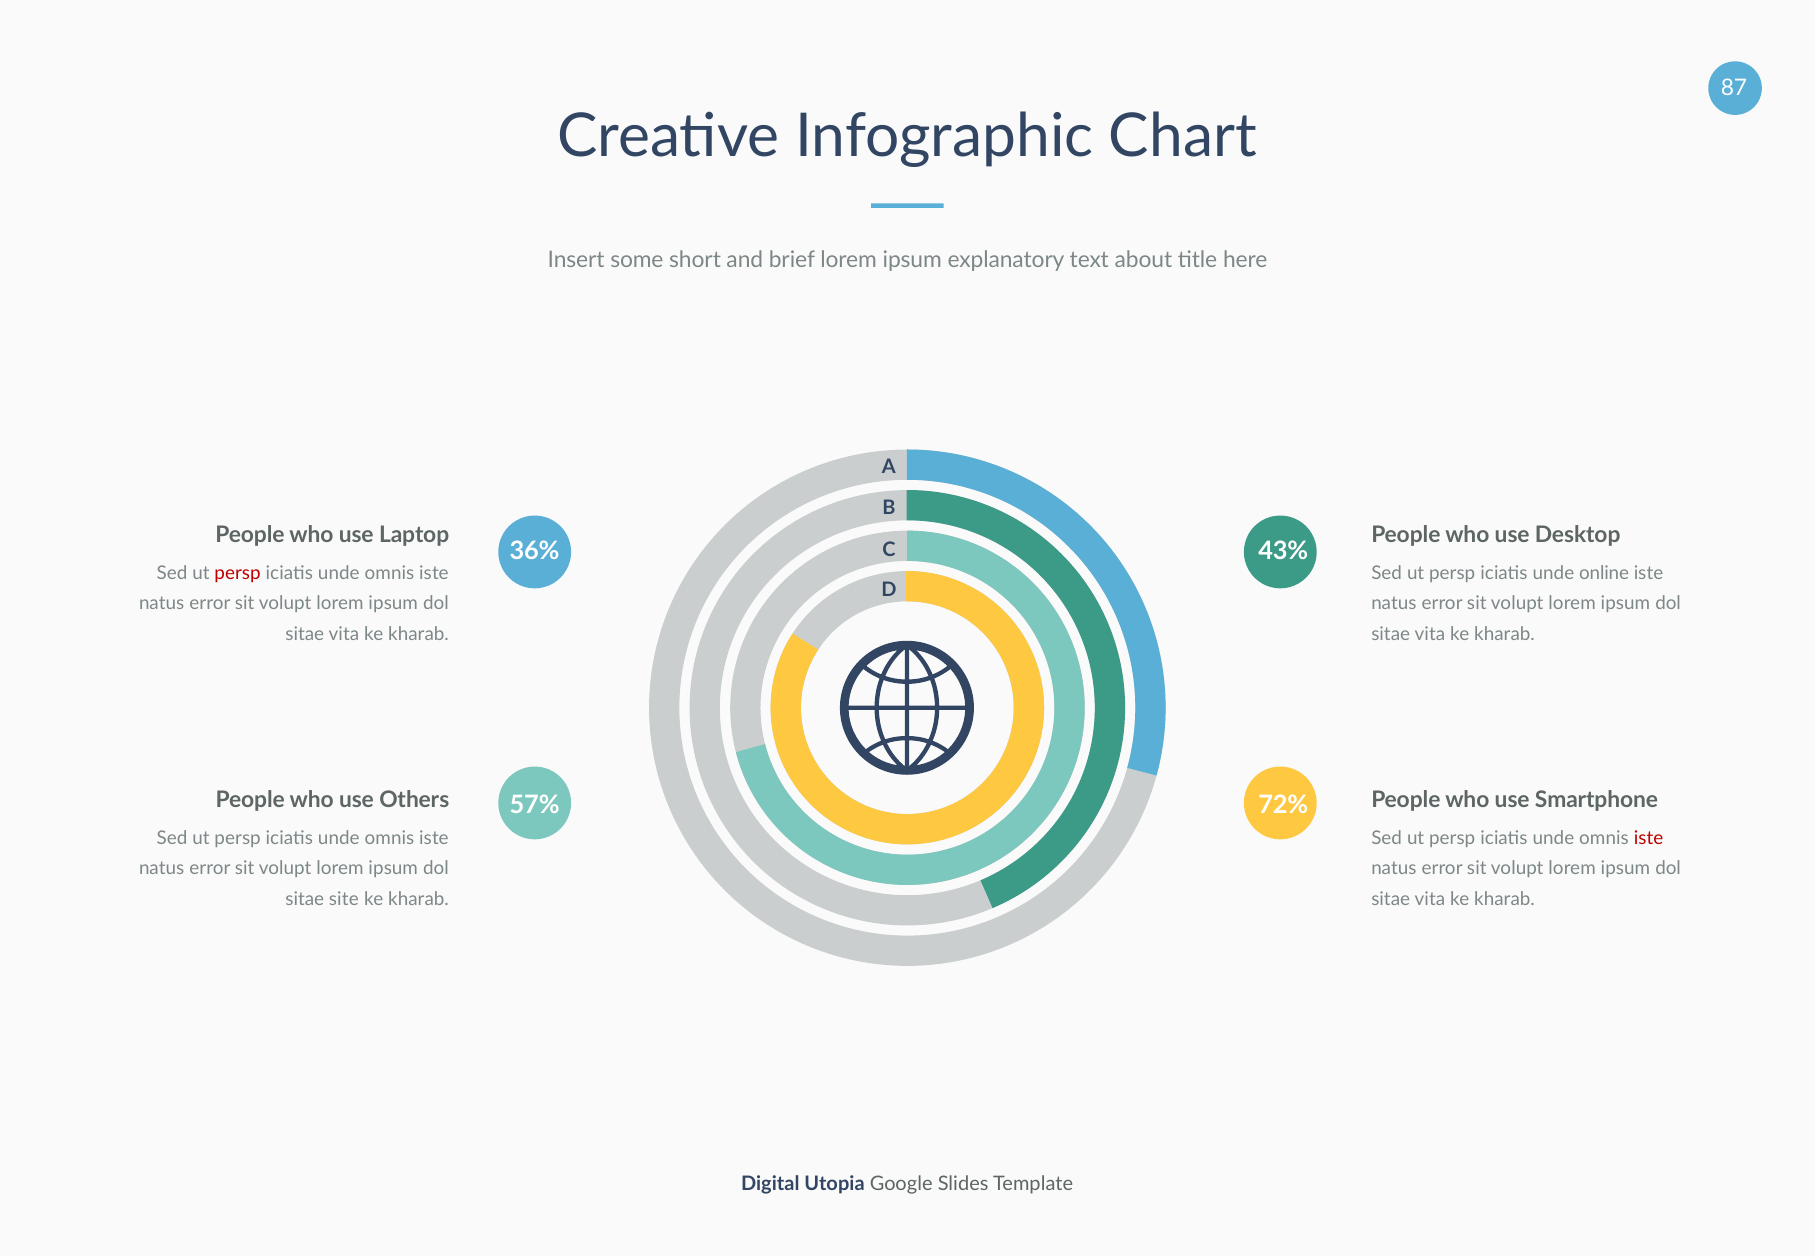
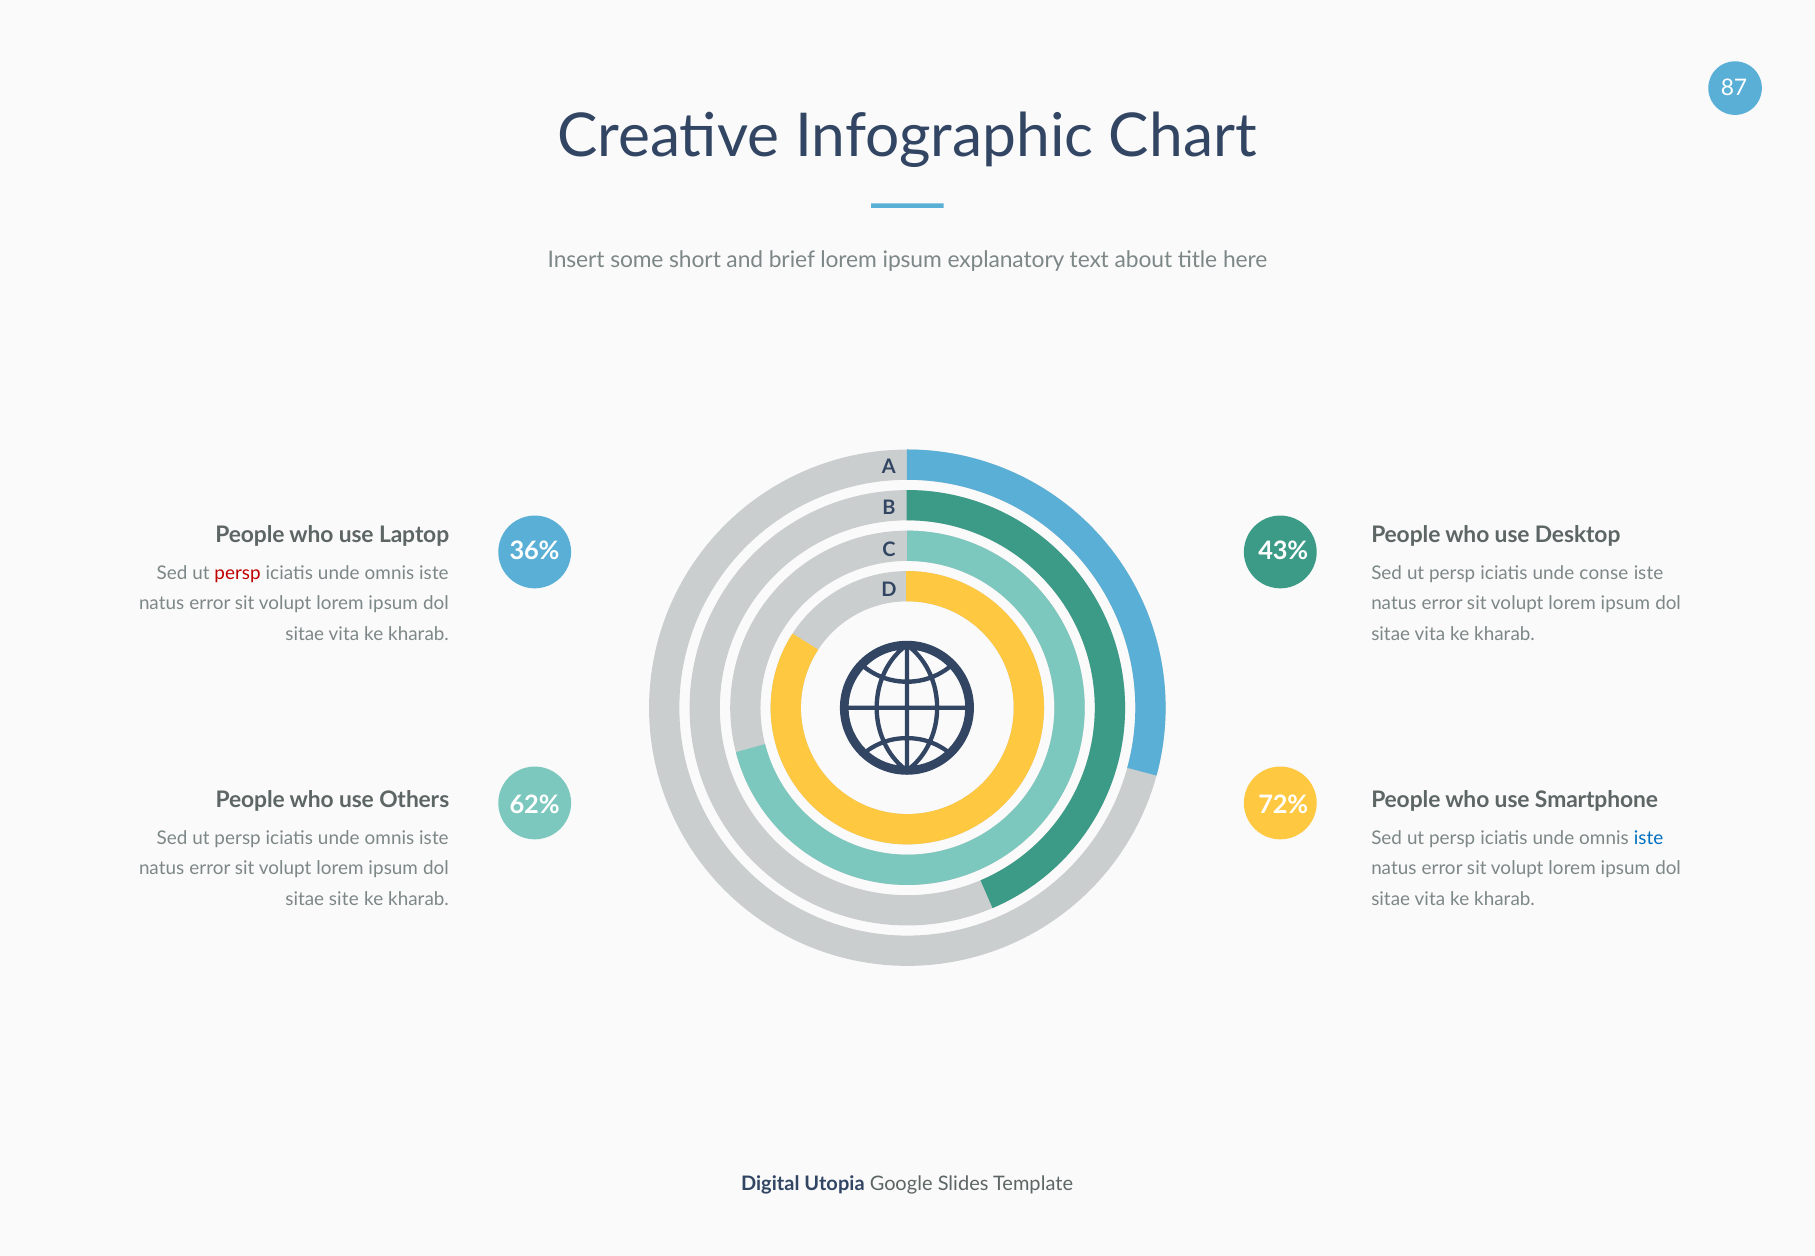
online: online -> conse
57%: 57% -> 62%
iste at (1649, 838) colour: red -> blue
